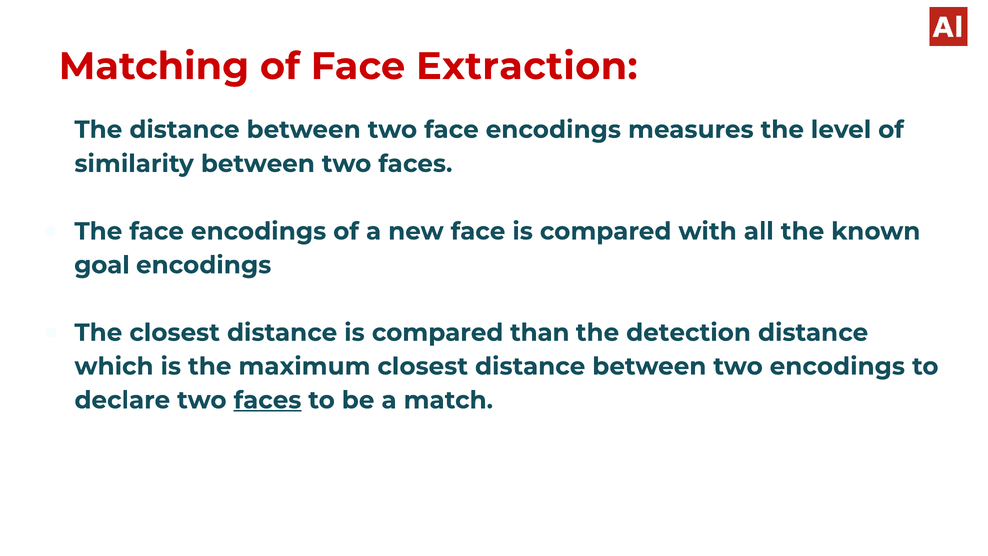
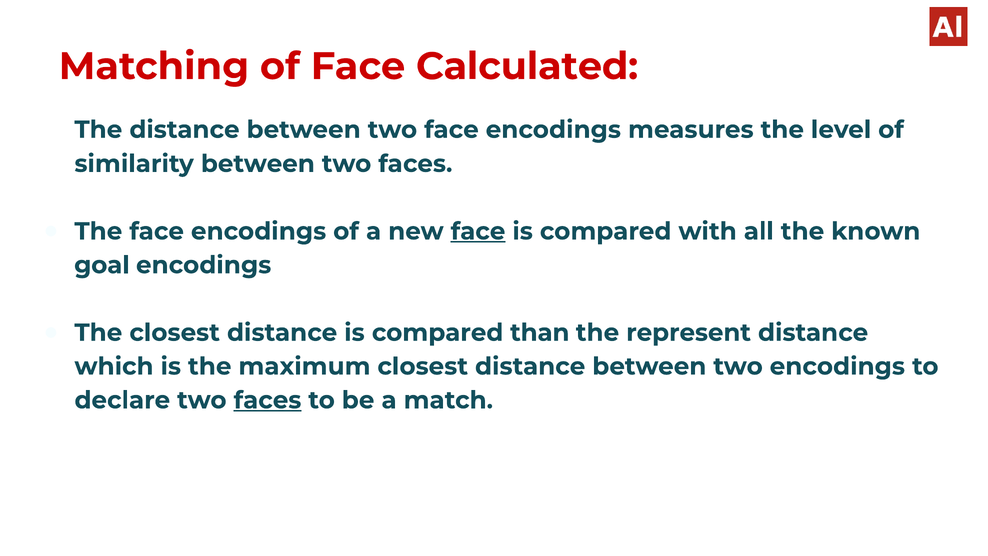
Extraction: Extraction -> Calculated
face at (478, 231) underline: none -> present
detection: detection -> represent
